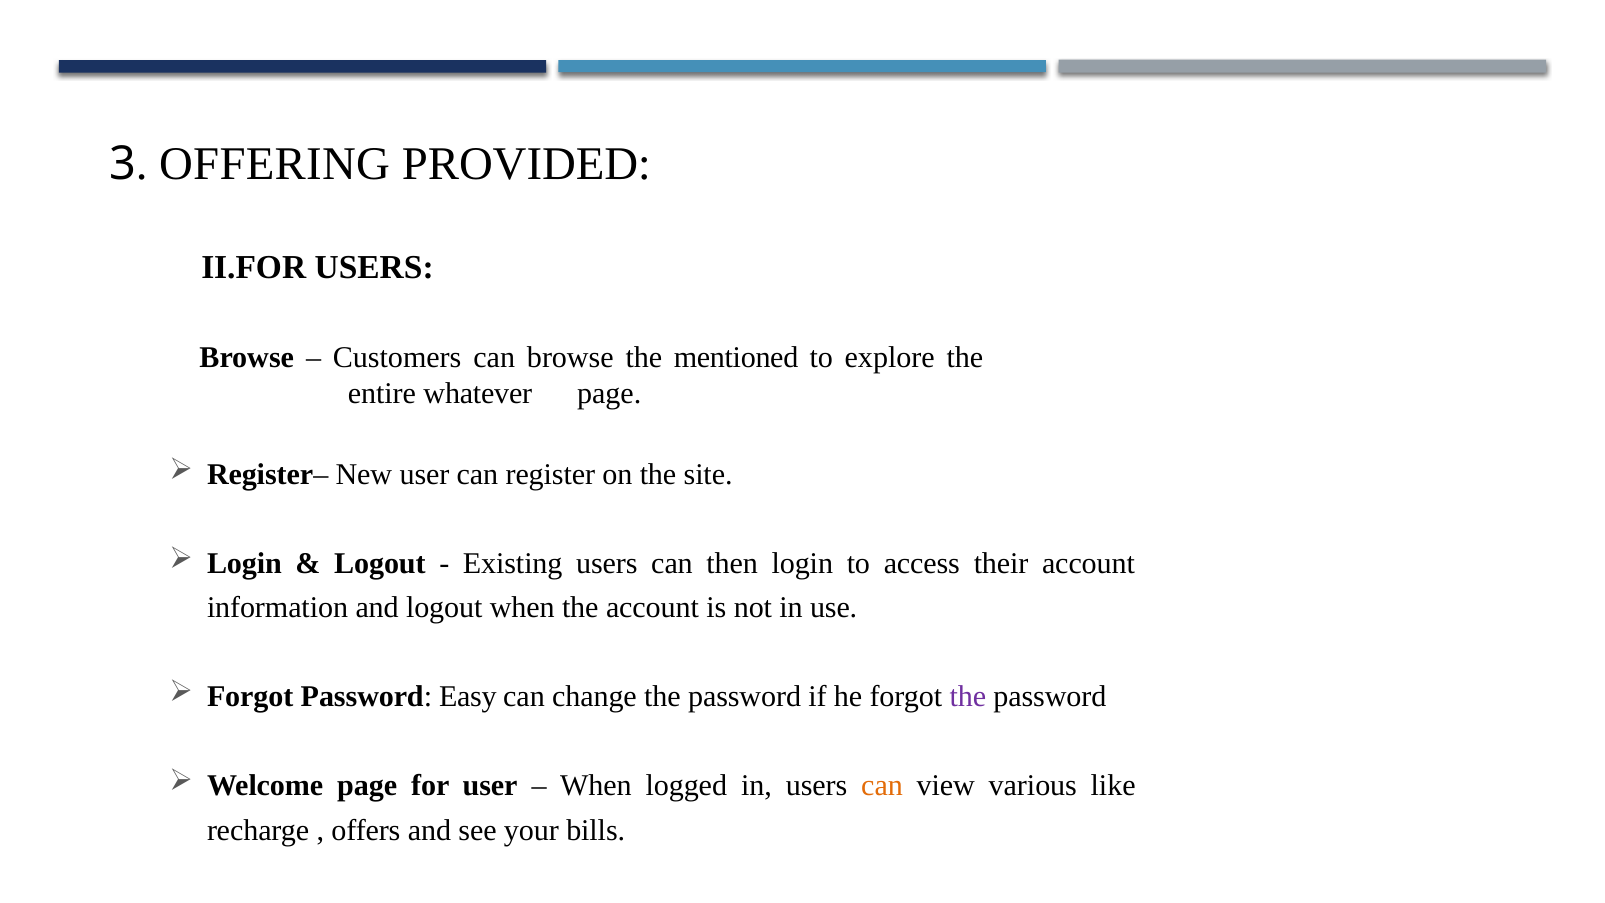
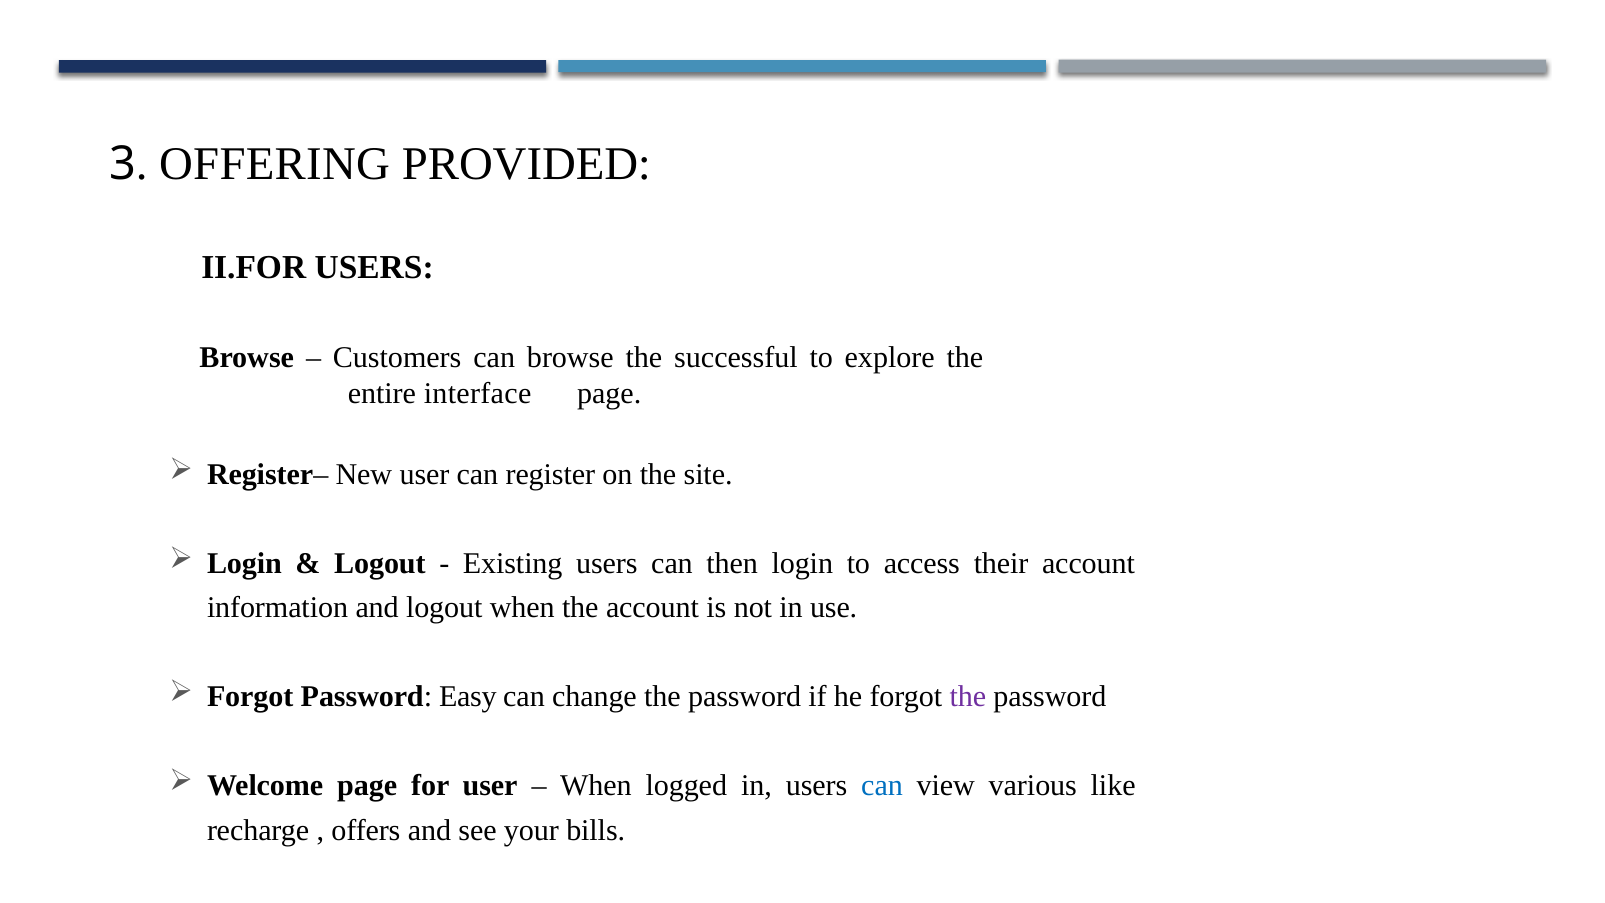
mentioned: mentioned -> successful
whatever: whatever -> interface
can at (882, 786) colour: orange -> blue
